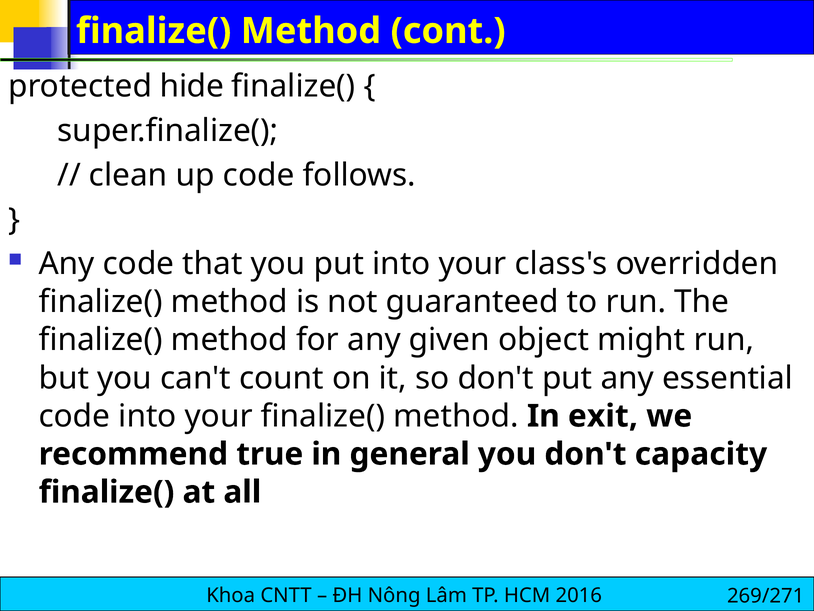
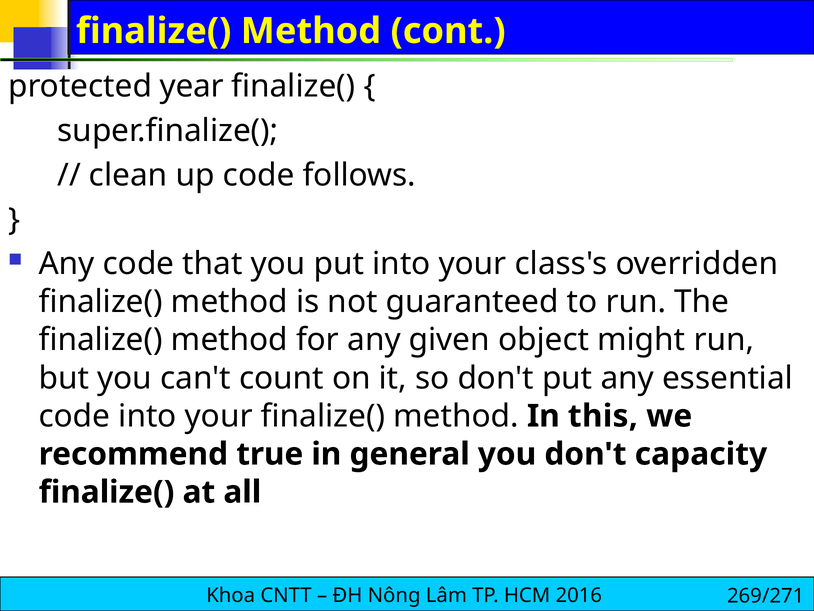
hide: hide -> year
exit: exit -> this
